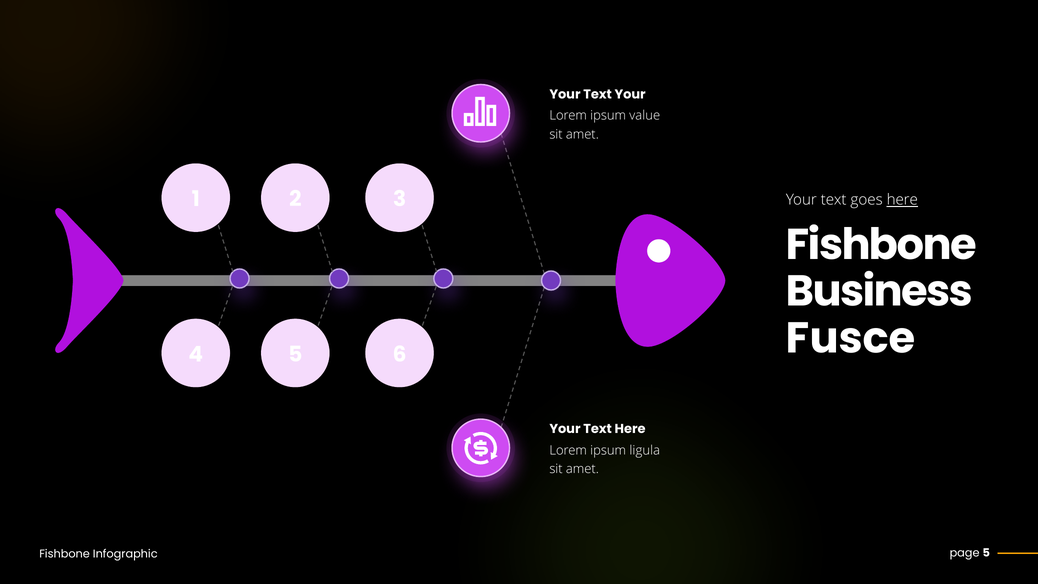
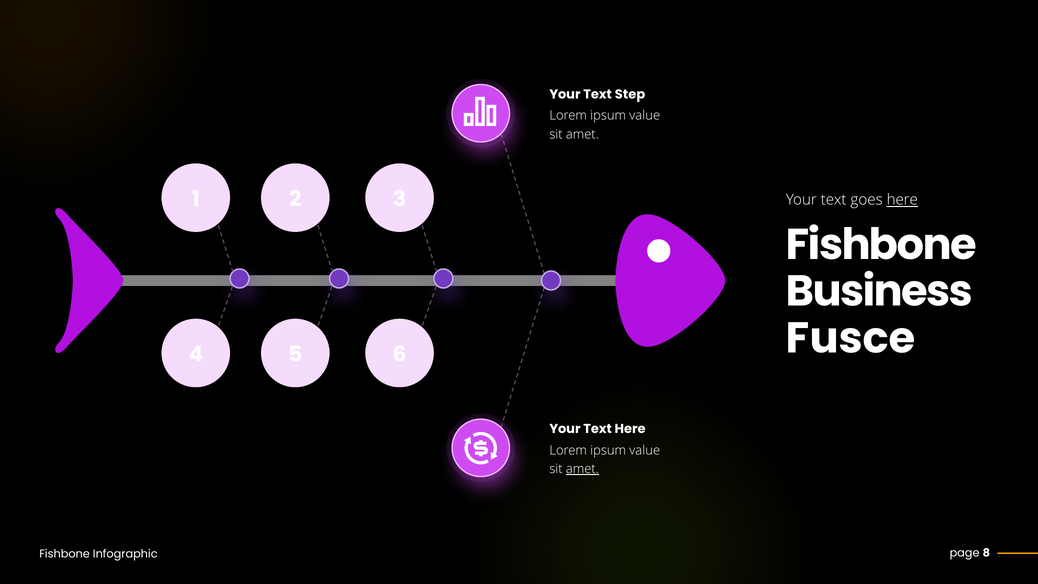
Text Your: Your -> Step
ligula at (645, 450): ligula -> value
amet at (582, 469) underline: none -> present
5 at (986, 553): 5 -> 8
